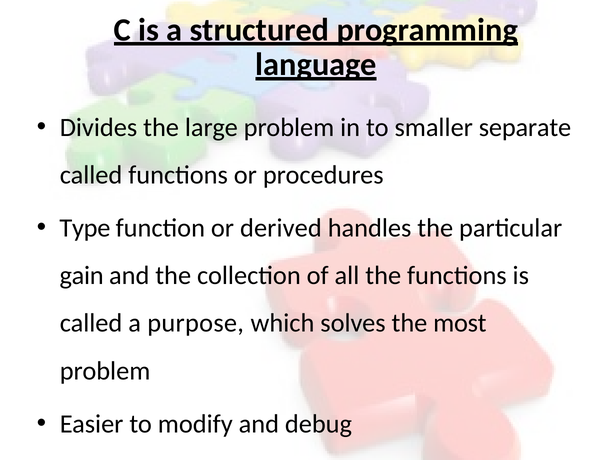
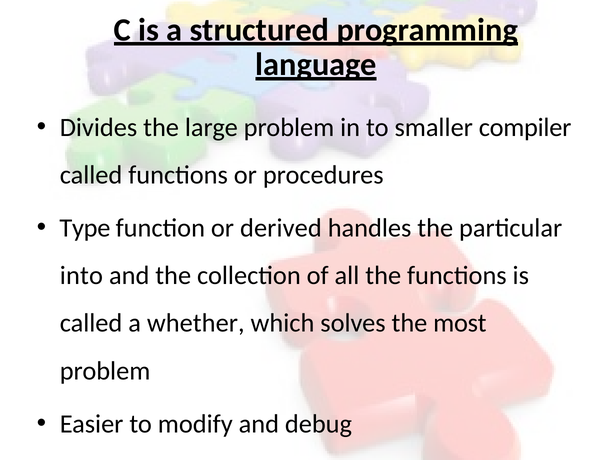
separate: separate -> compiler
gain: gain -> into
purpose: purpose -> whether
